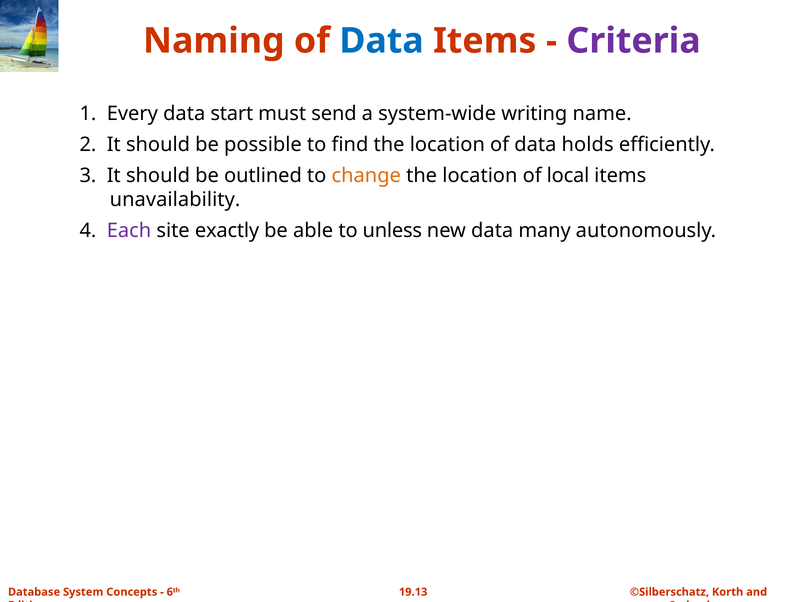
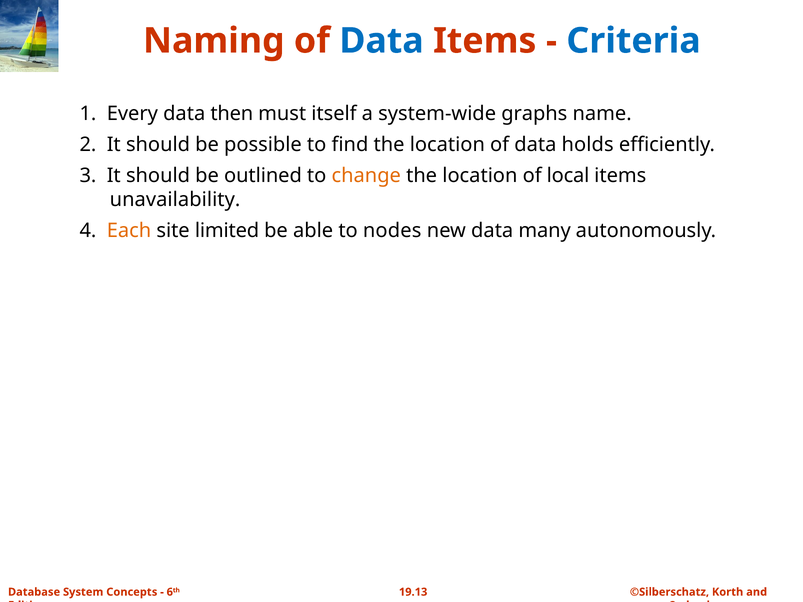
Criteria colour: purple -> blue
start: start -> then
send: send -> itself
writing: writing -> graphs
Each colour: purple -> orange
exactly: exactly -> limited
unless: unless -> nodes
